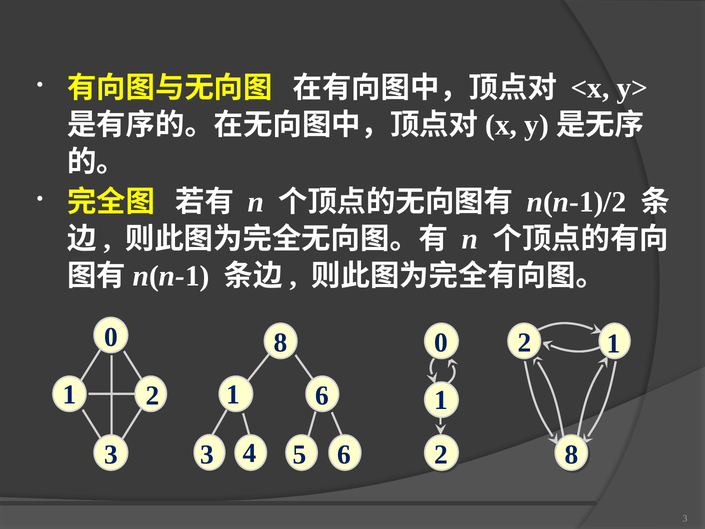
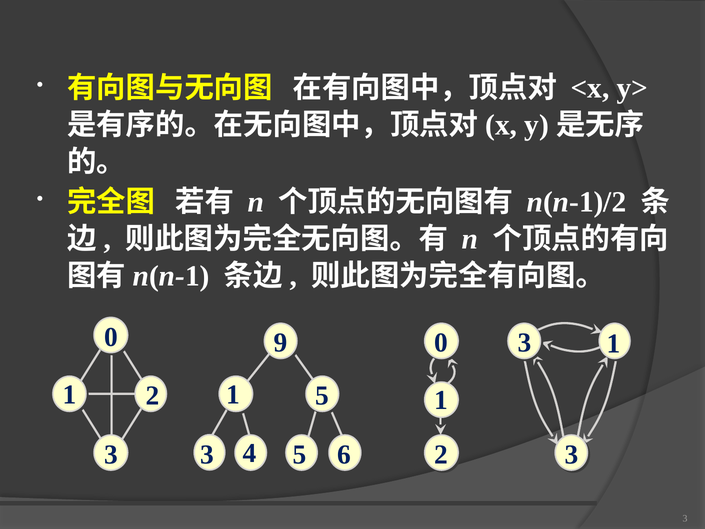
0 8: 8 -> 9
0 2: 2 -> 3
2 6: 6 -> 5
2 8: 8 -> 3
